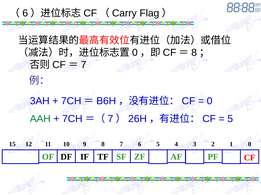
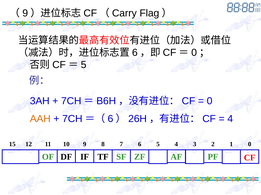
6 at (25, 13): 6 -> 9
0 at (135, 53): 0 -> 6
8 at (194, 53): 8 -> 0
7 at (84, 65): 7 -> 5
AAH colour: green -> orange
7 at (110, 119): 7 -> 6
5 at (230, 119): 5 -> 4
